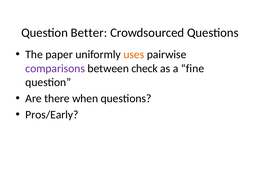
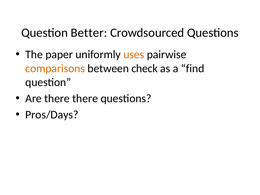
comparisons colour: purple -> orange
fine: fine -> find
there when: when -> there
Pros/Early: Pros/Early -> Pros/Days
